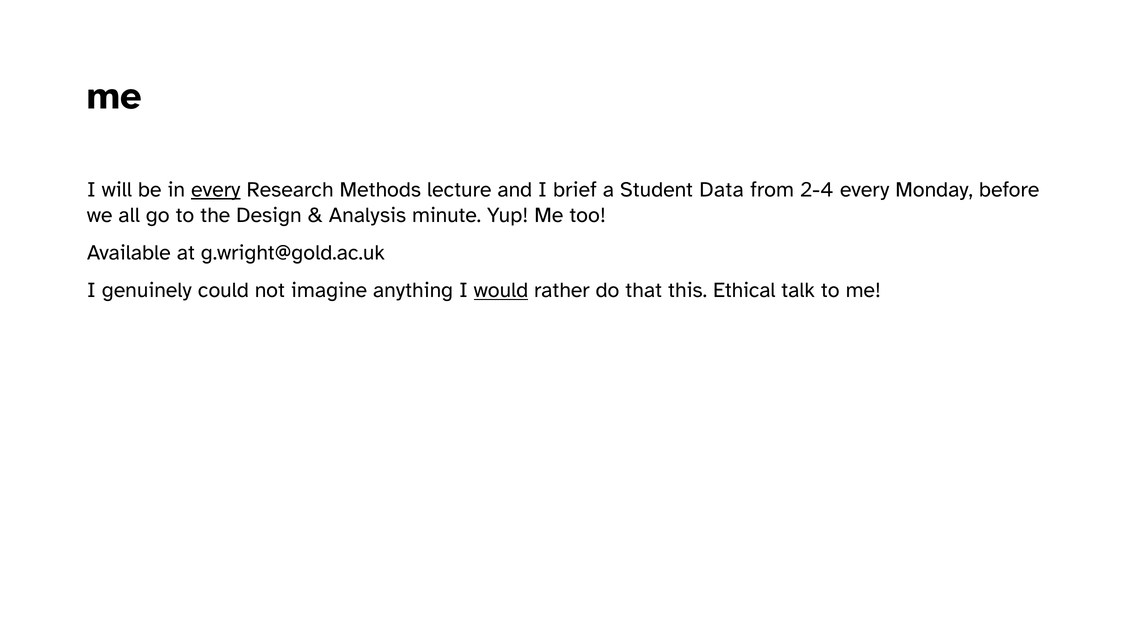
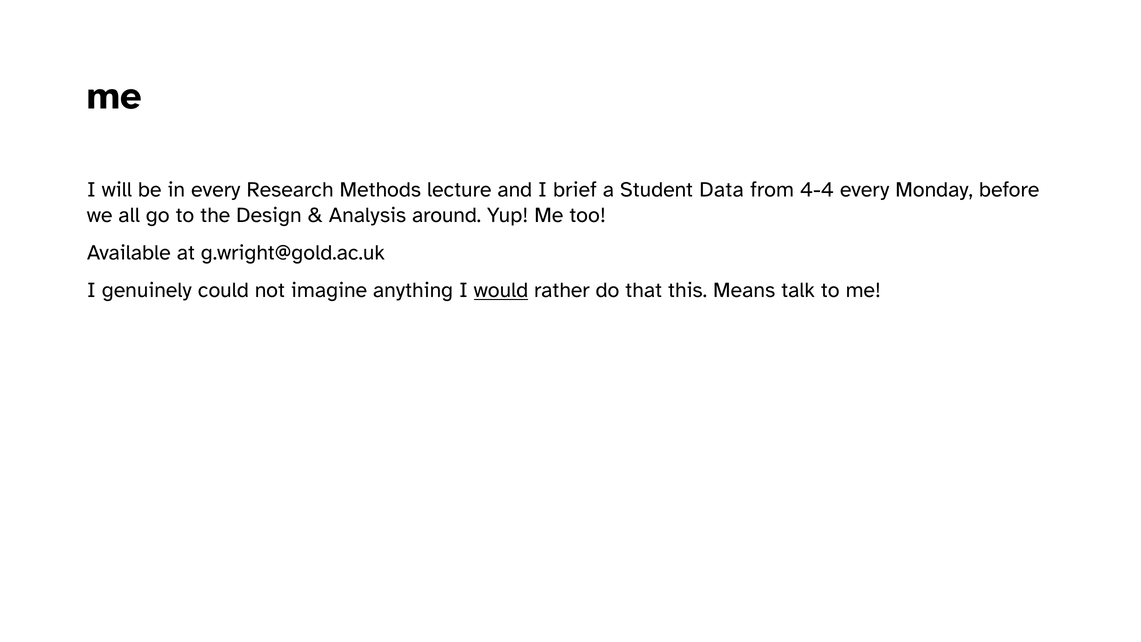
every at (216, 189) underline: present -> none
2-4: 2-4 -> 4-4
minute: minute -> around
Ethical: Ethical -> Means
